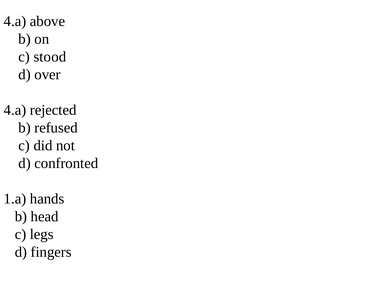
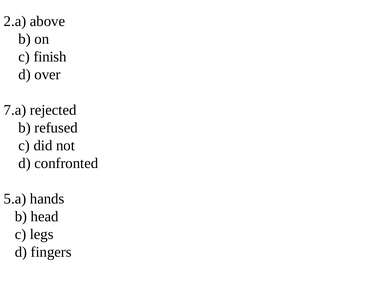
4.a at (15, 21): 4.a -> 2.a
stood: stood -> finish
4.a at (15, 110): 4.a -> 7.a
1.a: 1.a -> 5.a
